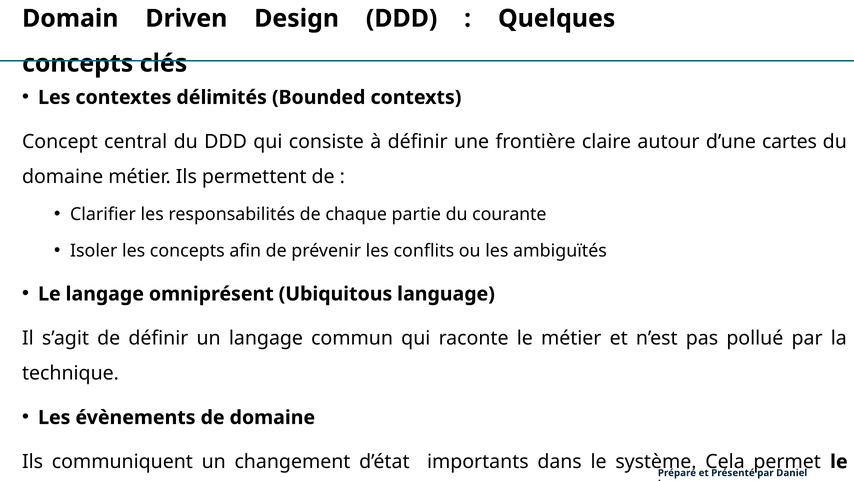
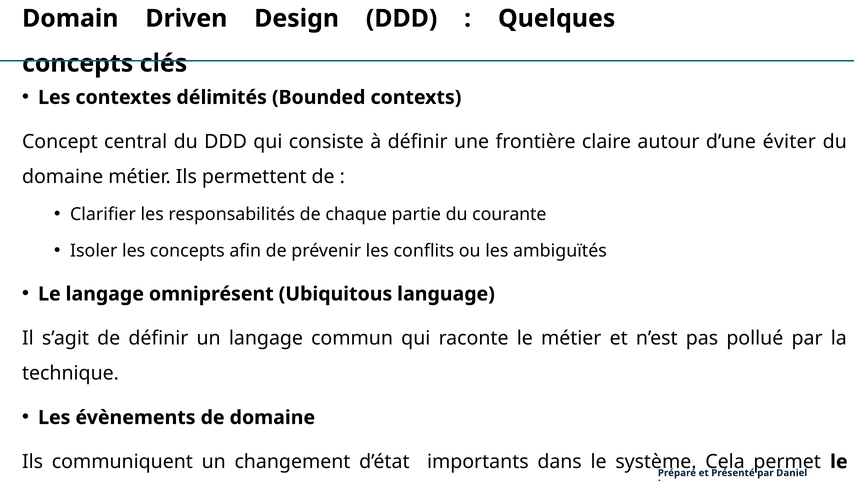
cartes: cartes -> éviter
